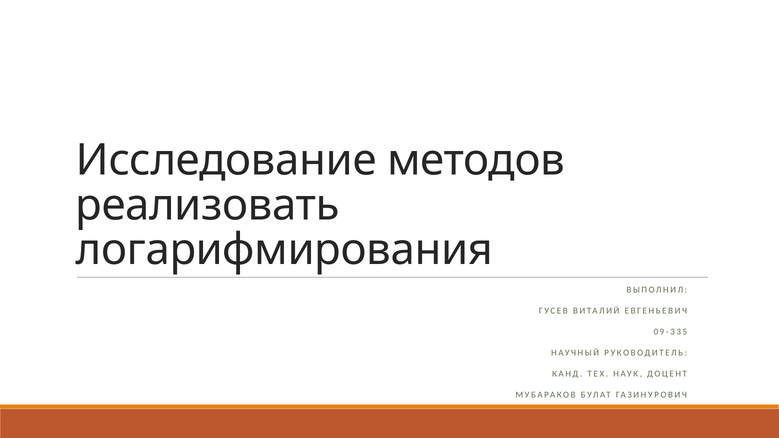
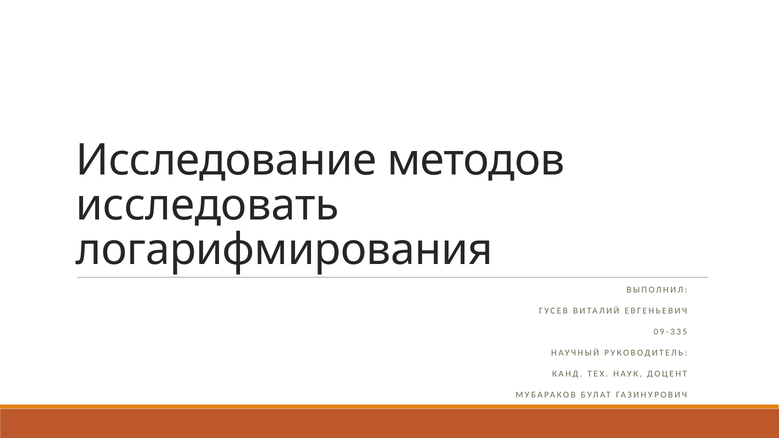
реализовать: реализовать -> исследовать
